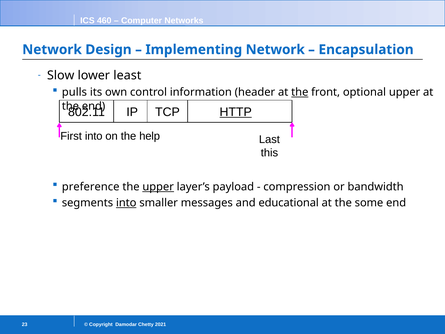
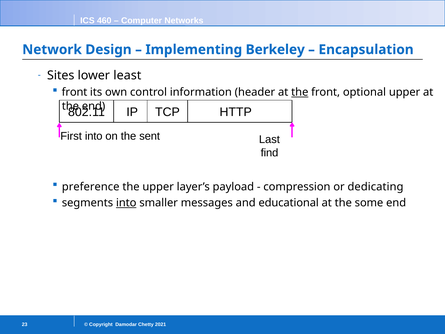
Implementing Network: Network -> Berkeley
Slow: Slow -> Sites
pulls at (74, 92): pulls -> front
HTTP underline: present -> none
help: help -> sent
this: this -> find
upper at (158, 187) underline: present -> none
bandwidth: bandwidth -> dedicating
